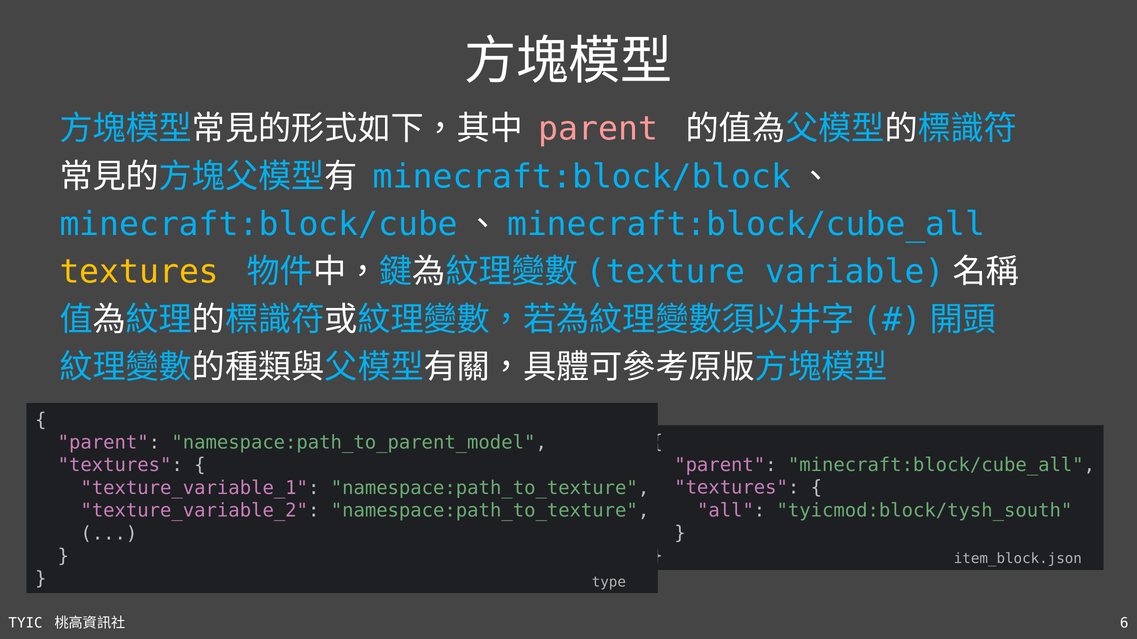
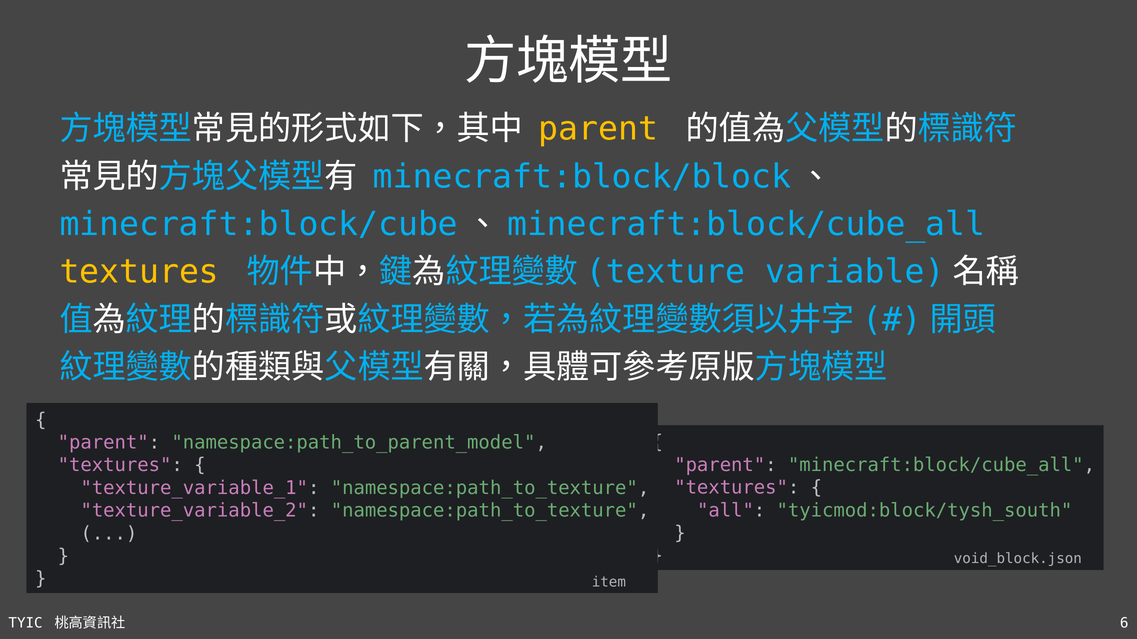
parent at (598, 129) colour: pink -> yellow
item_block.json: item_block.json -> void_block.json
type: type -> item
